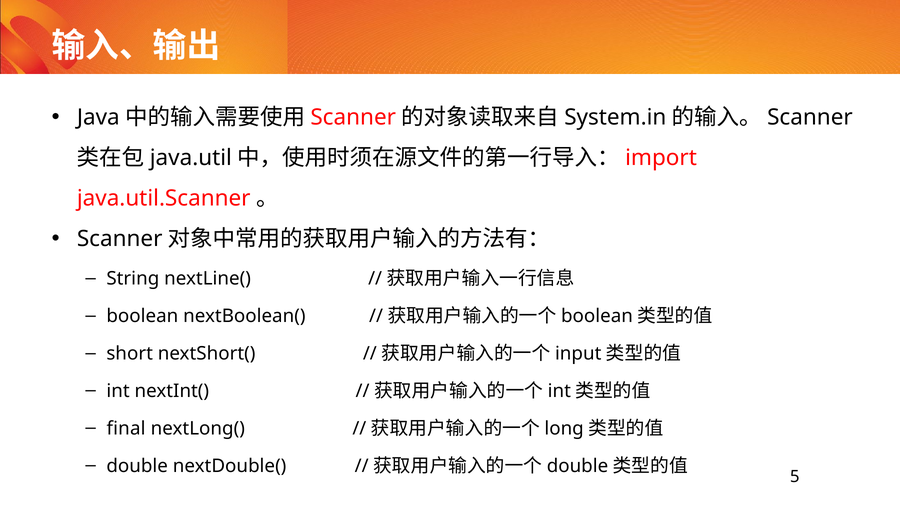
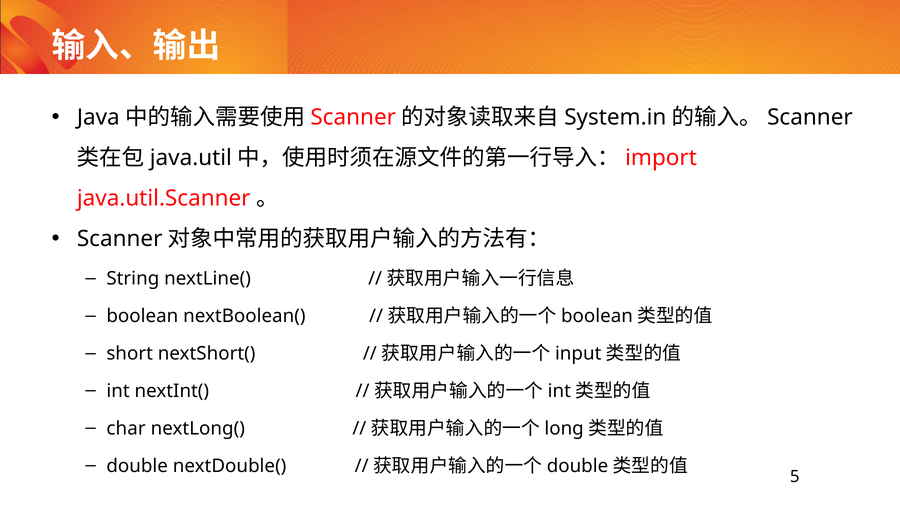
final: final -> char
